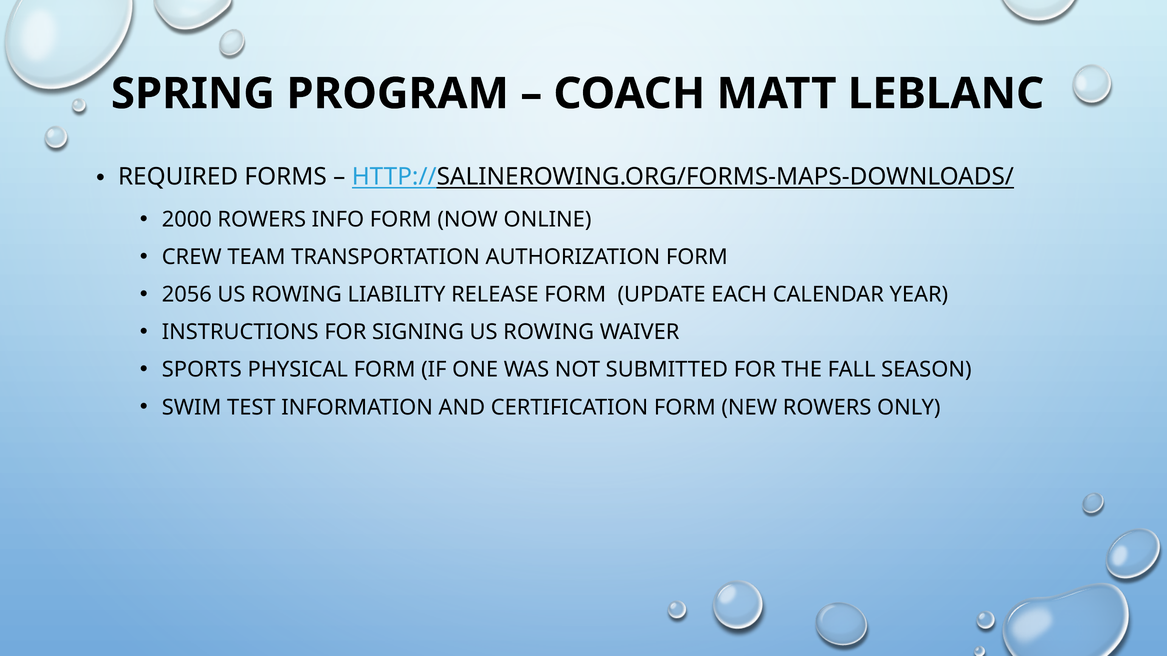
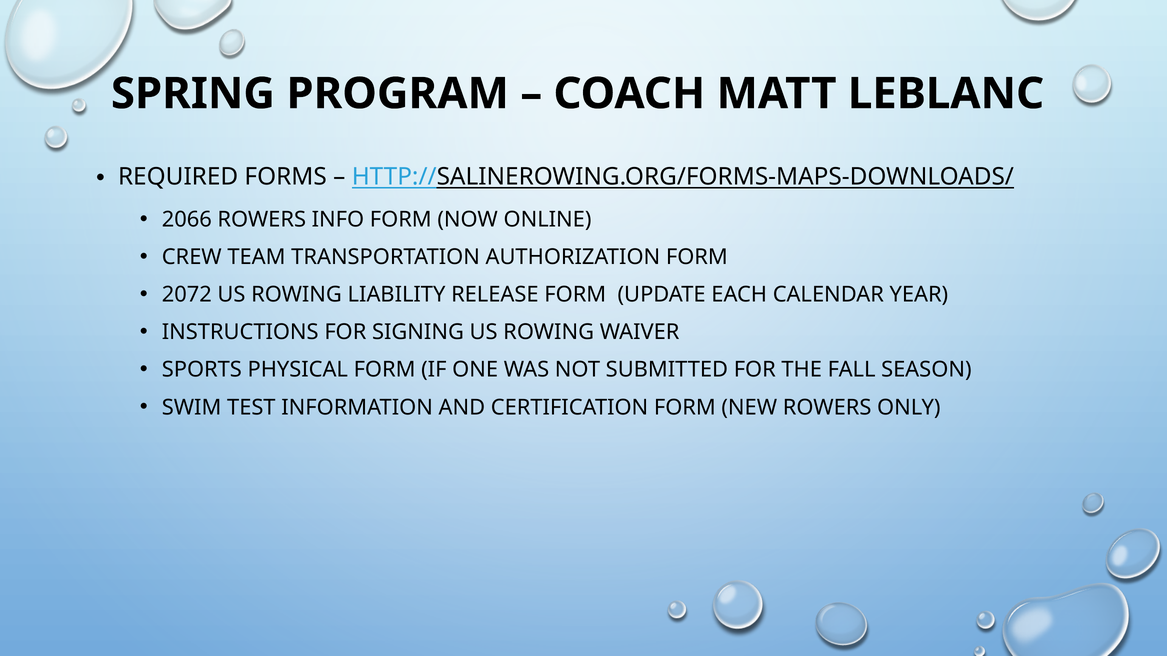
2000: 2000 -> 2066
2056: 2056 -> 2072
